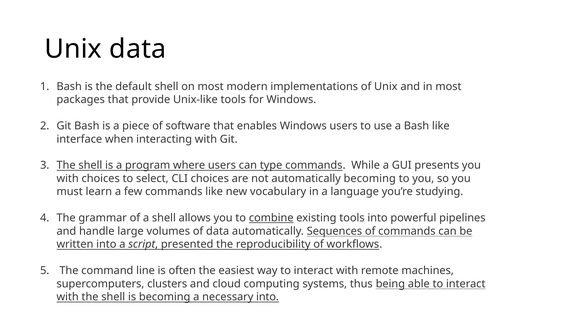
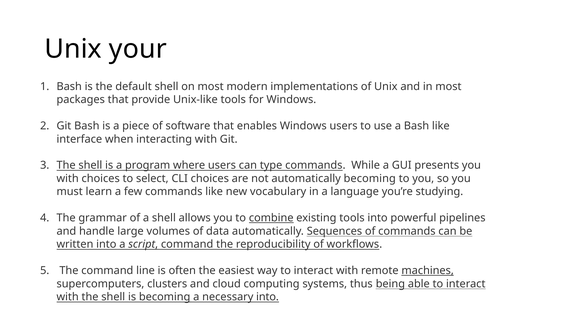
Unix data: data -> your
script presented: presented -> command
machines underline: none -> present
